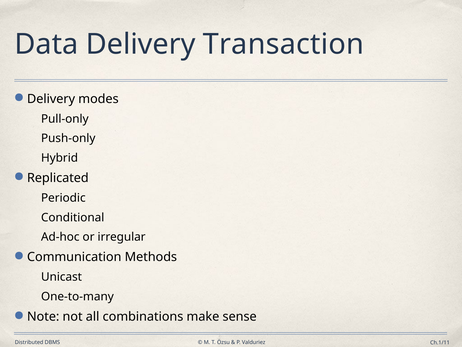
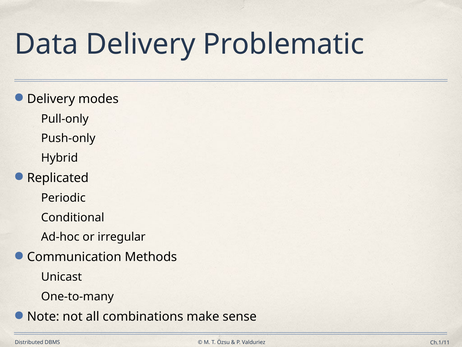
Transaction: Transaction -> Problematic
